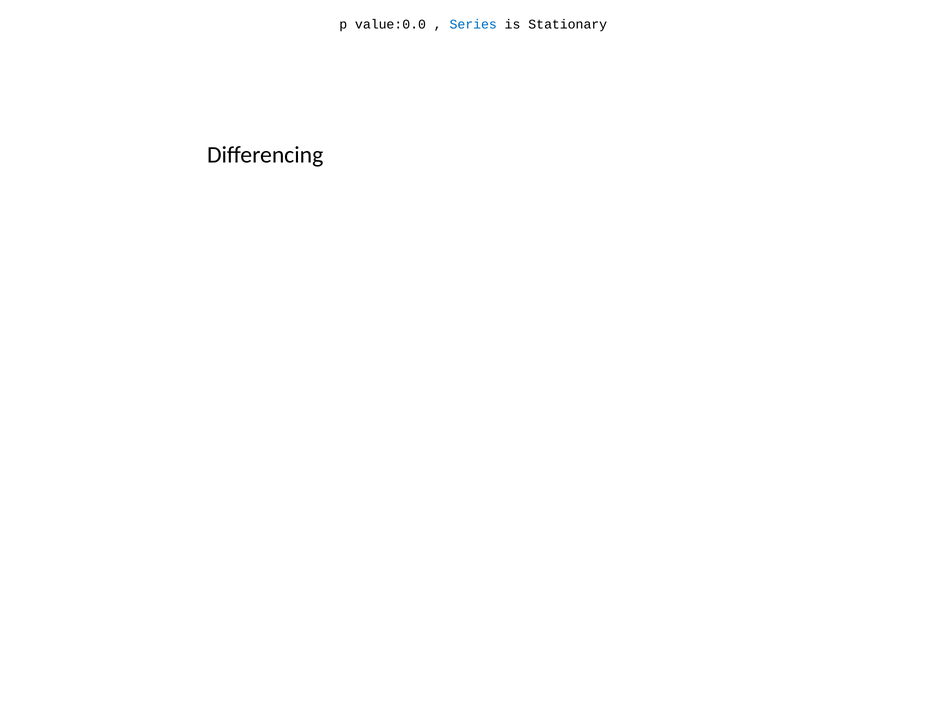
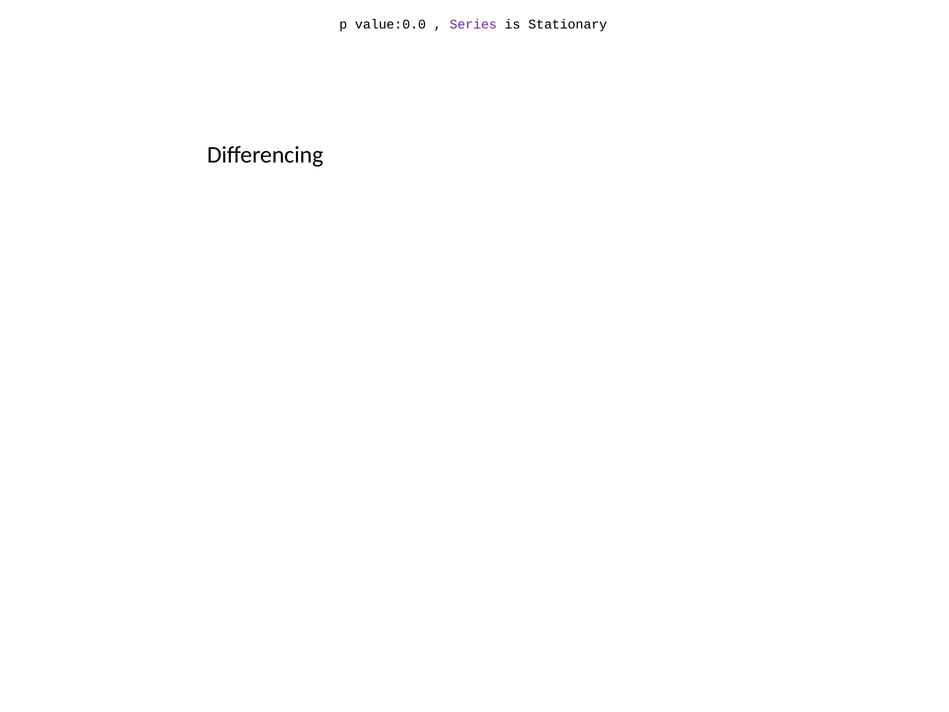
Series colour: blue -> purple
